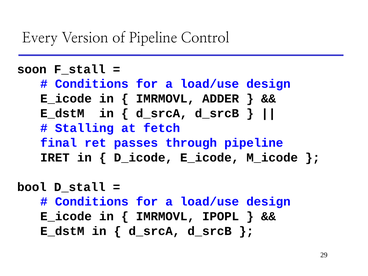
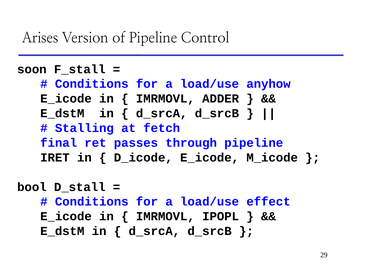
Every: Every -> Arises
design at (268, 84): design -> anyhow
design at (268, 202): design -> effect
